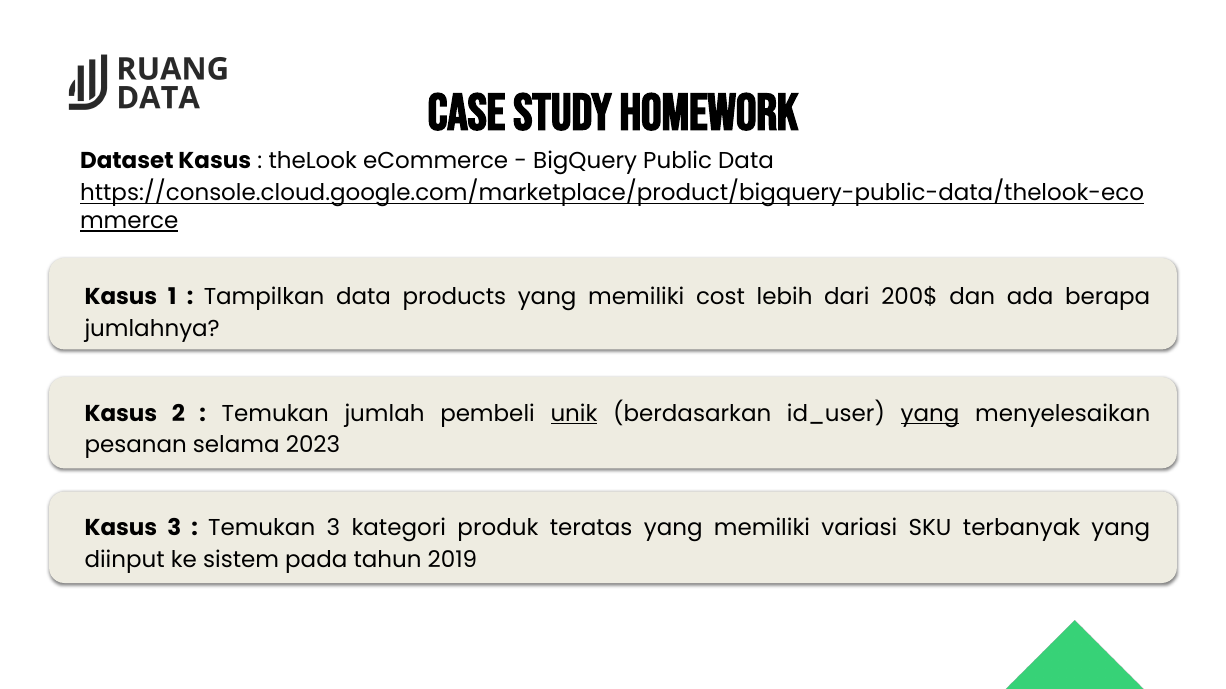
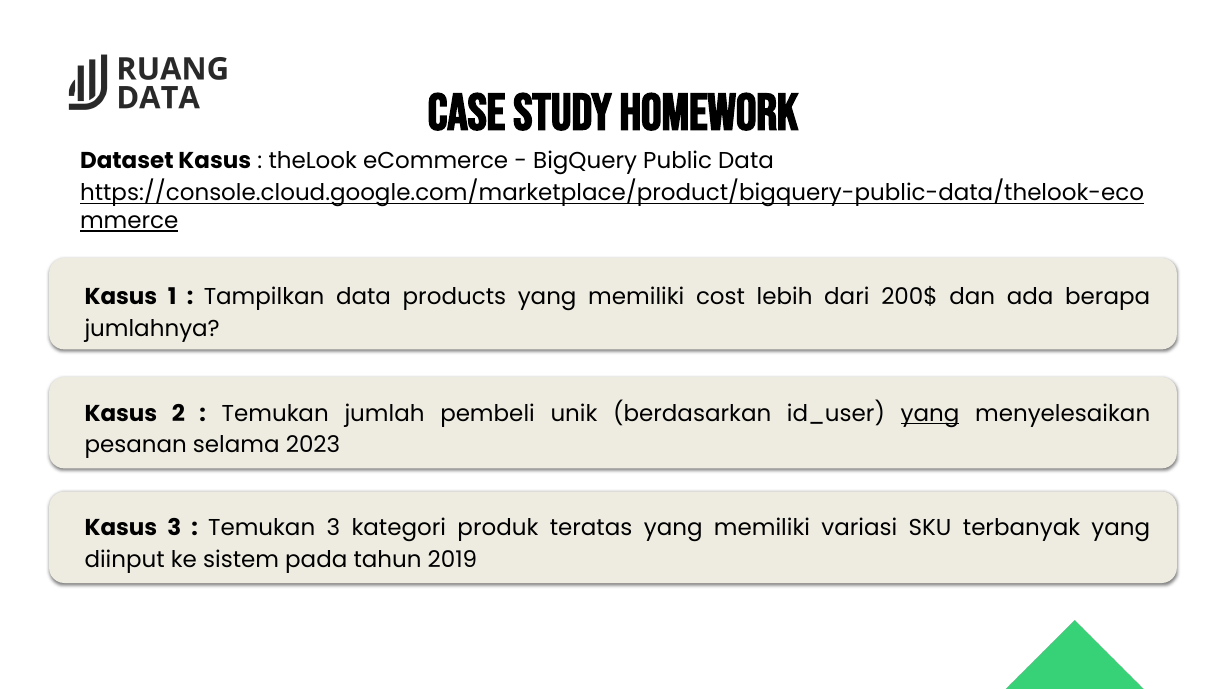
unik underline: present -> none
